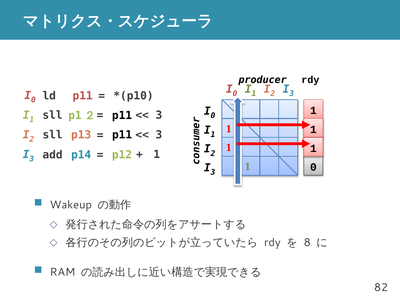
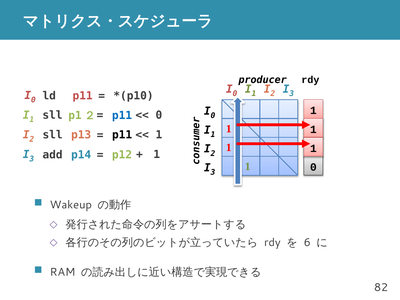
p11 at (122, 115) colour: black -> blue
3 at (159, 115): 3 -> 0
3 at (159, 135): 3 -> 1
8: 8 -> 6
